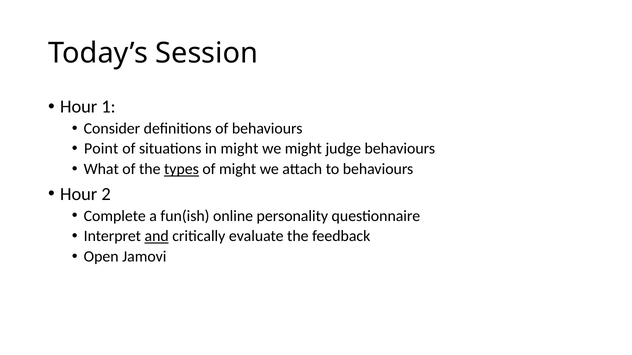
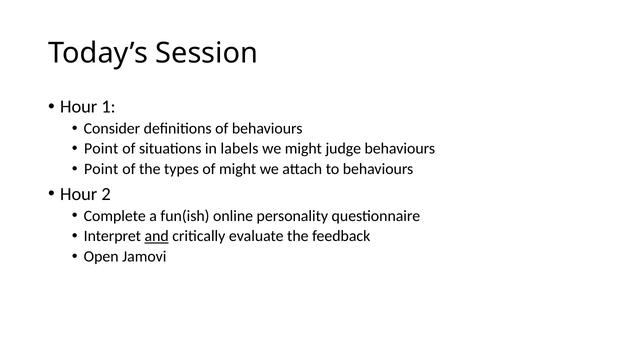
in might: might -> labels
What at (101, 169): What -> Point
types underline: present -> none
